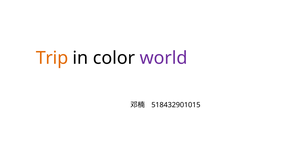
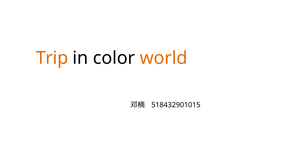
world colour: purple -> orange
